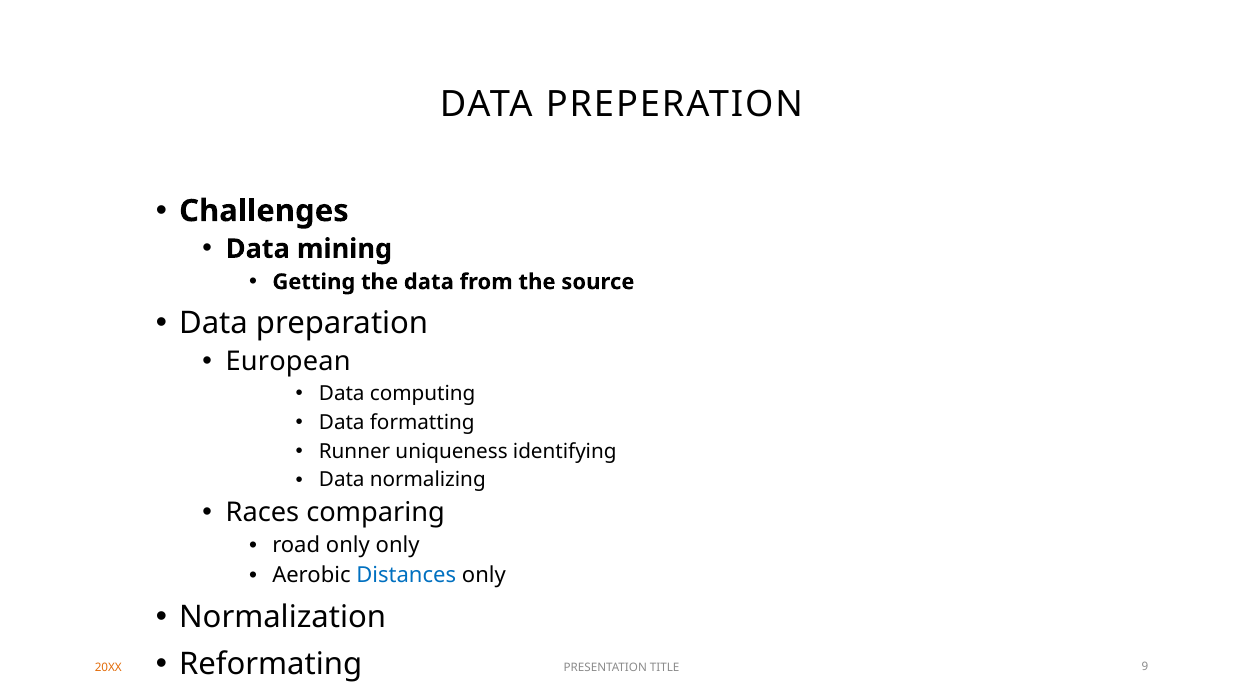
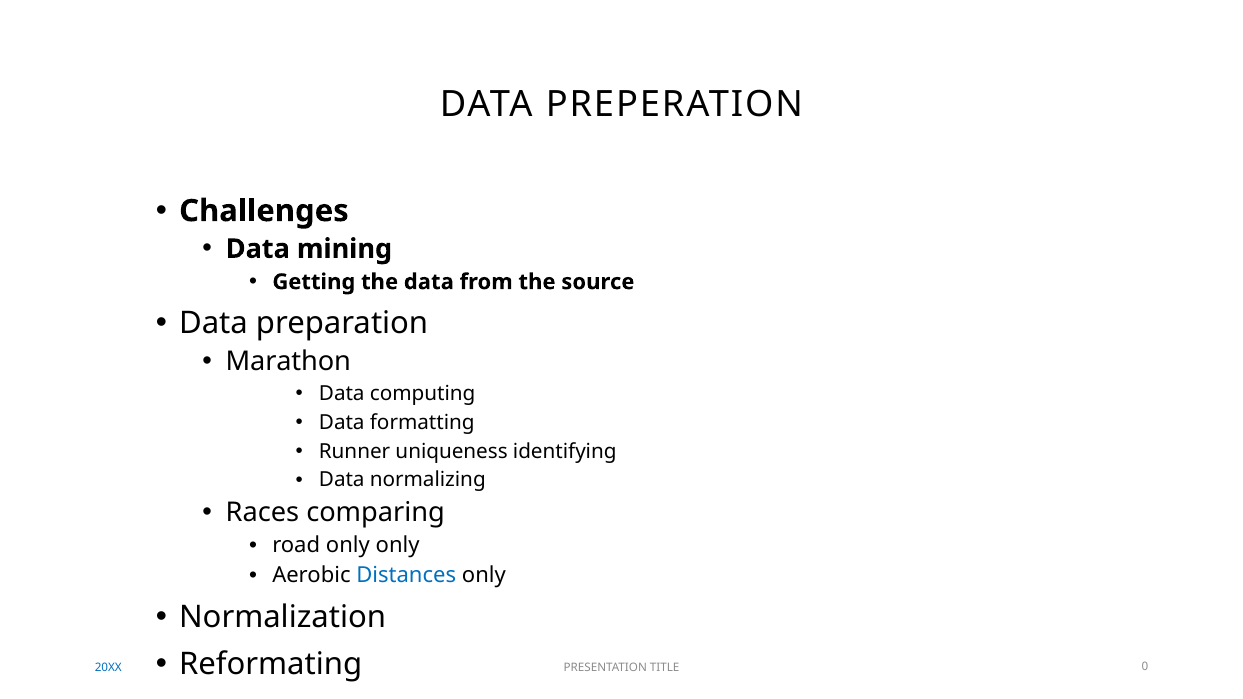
European: European -> Marathon
20XX colour: orange -> blue
9: 9 -> 0
